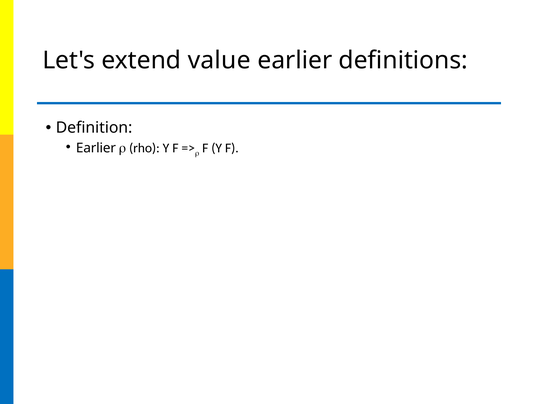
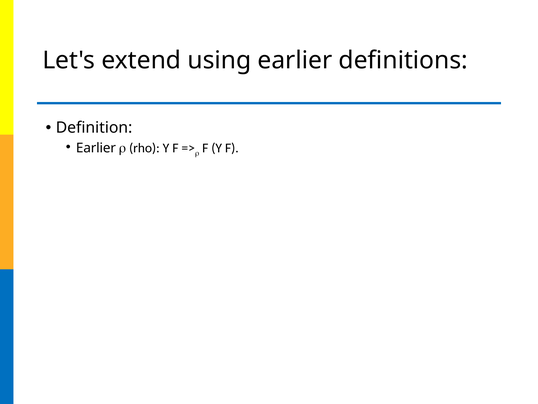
value: value -> using
